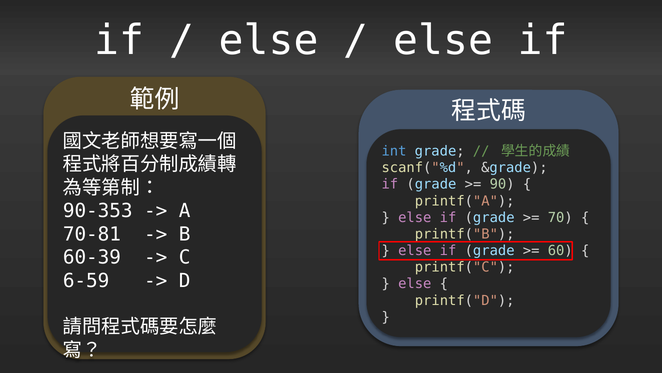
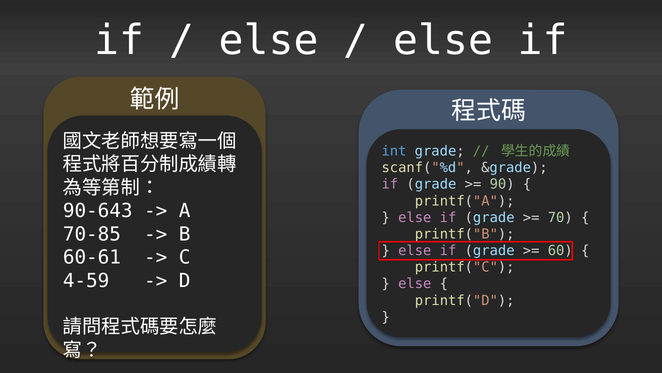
90-353: 90-353 -> 90-643
70-81: 70-81 -> 70-85
60-39: 60-39 -> 60-61
6-59: 6-59 -> 4-59
